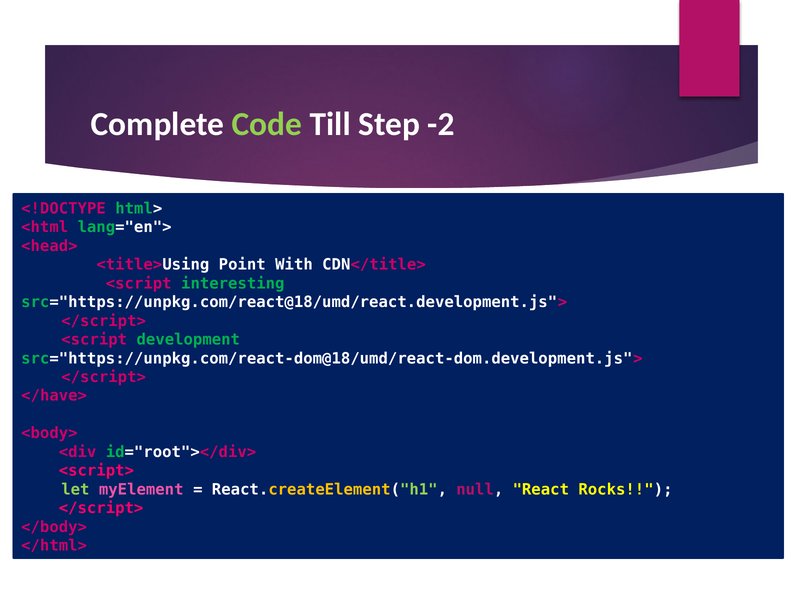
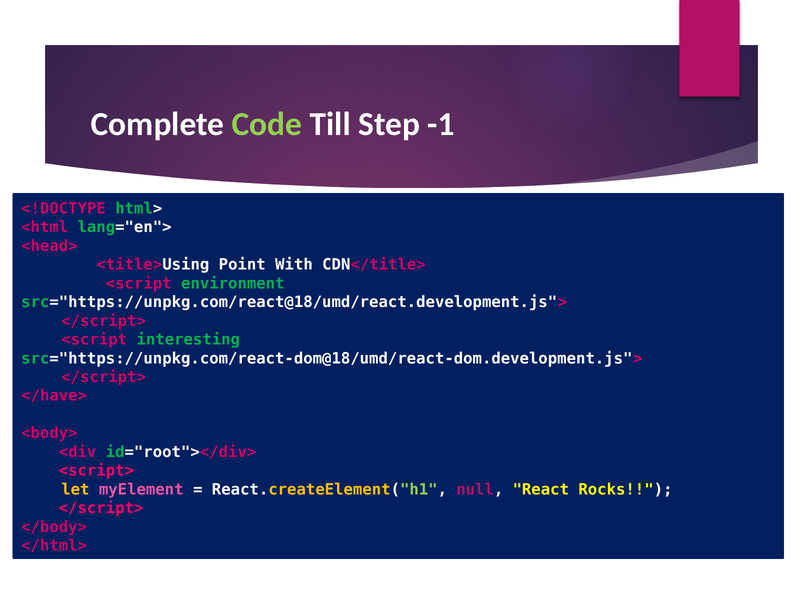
-2: -2 -> -1
interesting: interesting -> environment
development: development -> interesting
let colour: light green -> yellow
